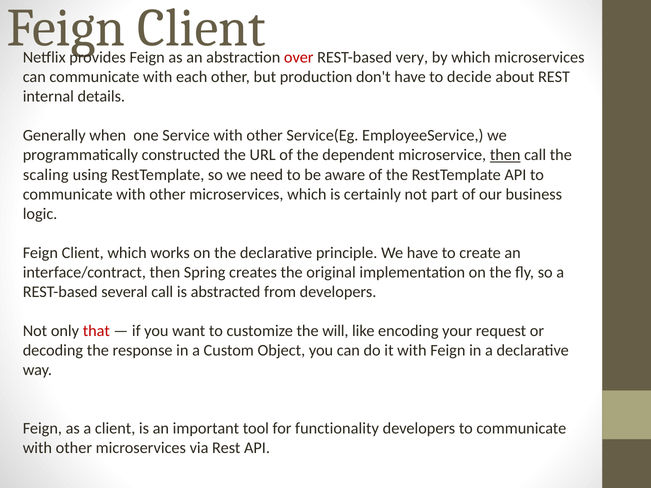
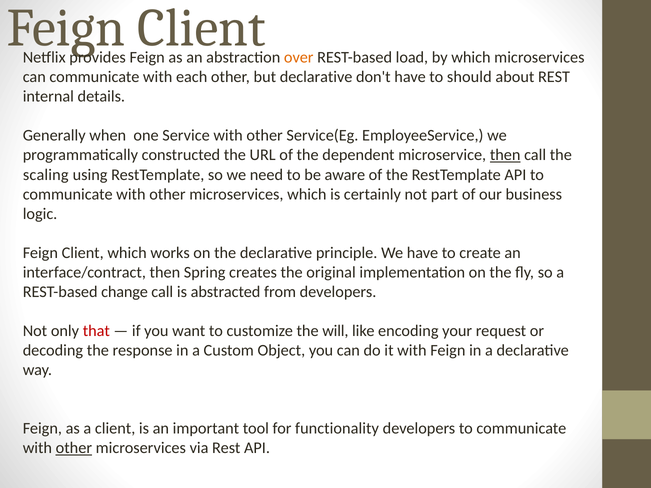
over colour: red -> orange
very: very -> load
but production: production -> declarative
decide: decide -> should
several: several -> change
other at (74, 448) underline: none -> present
